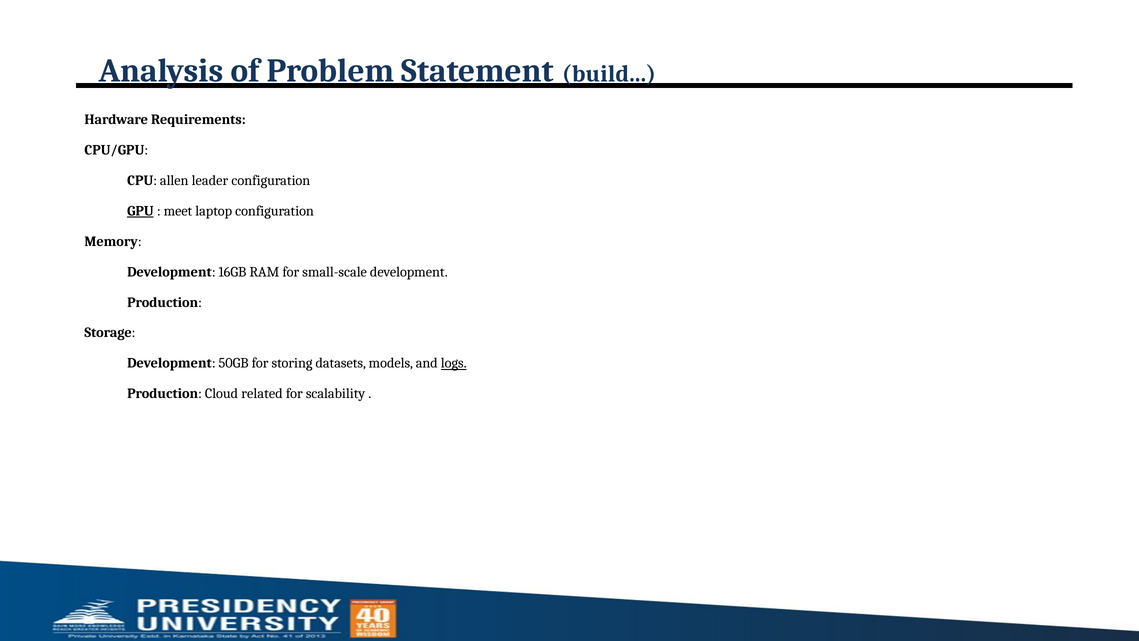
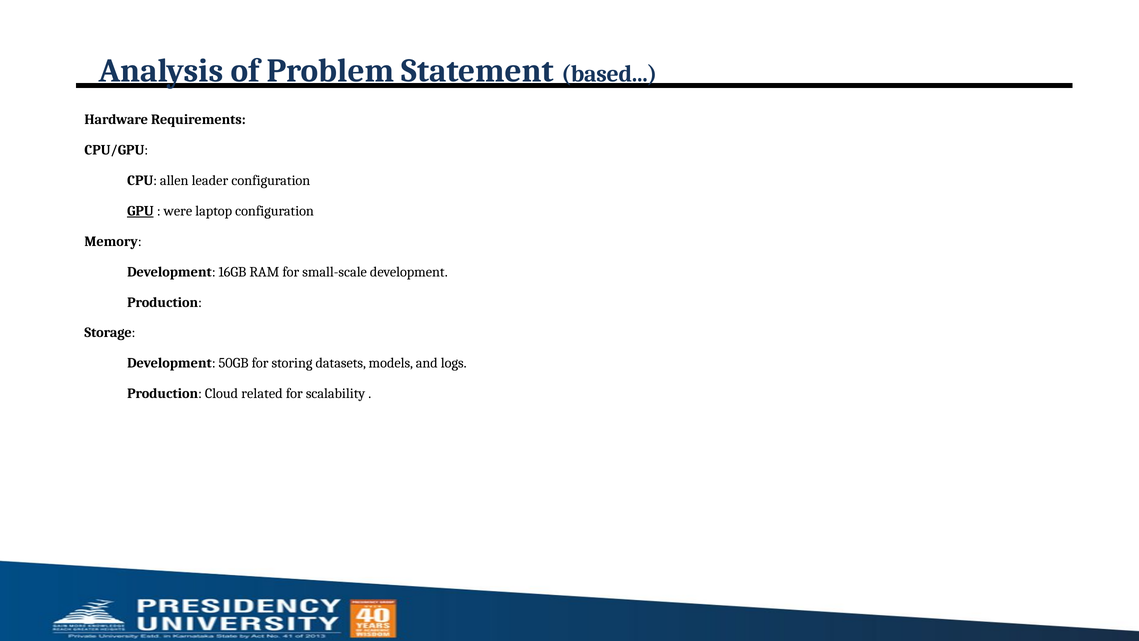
build: build -> based
meet: meet -> were
logs underline: present -> none
